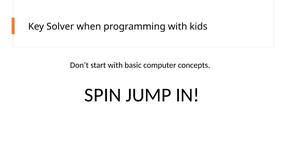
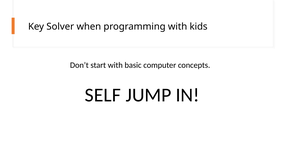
SPIN: SPIN -> SELF
